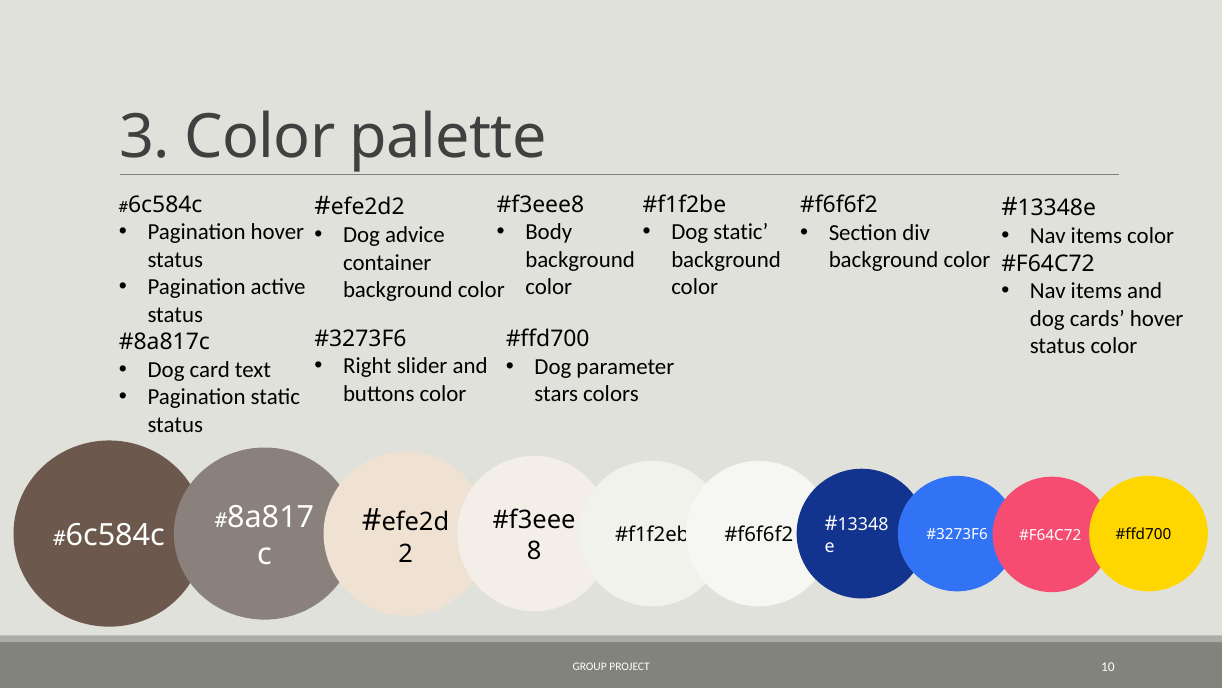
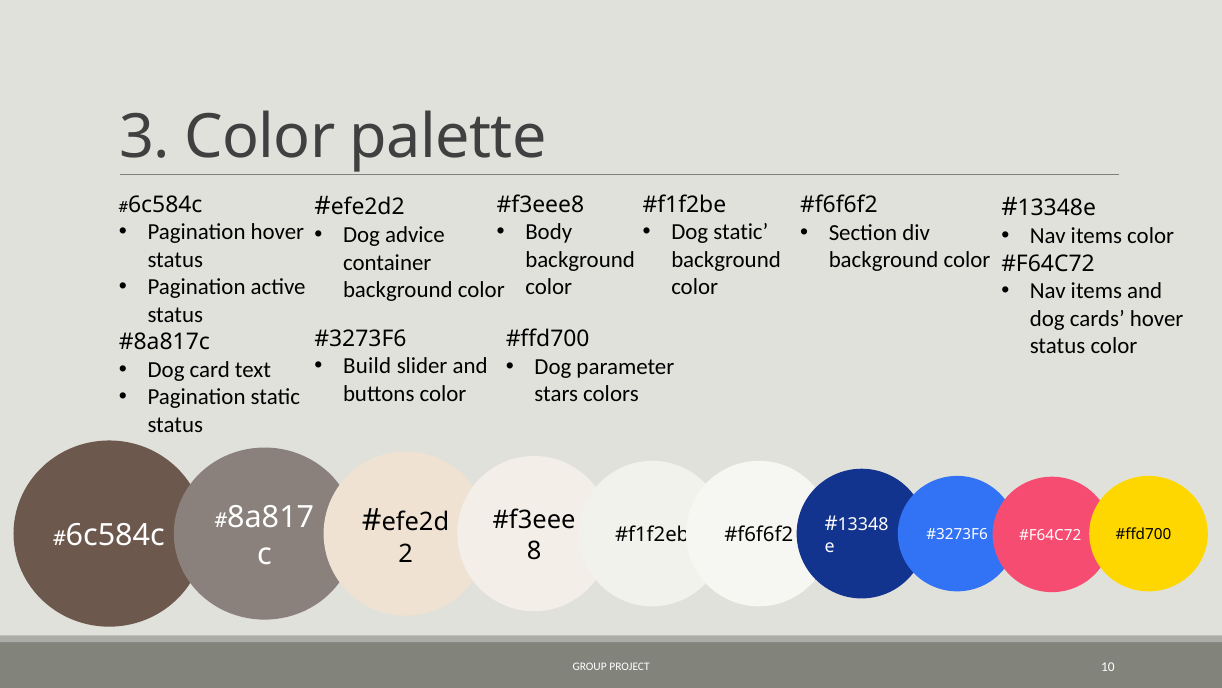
Right: Right -> Build
